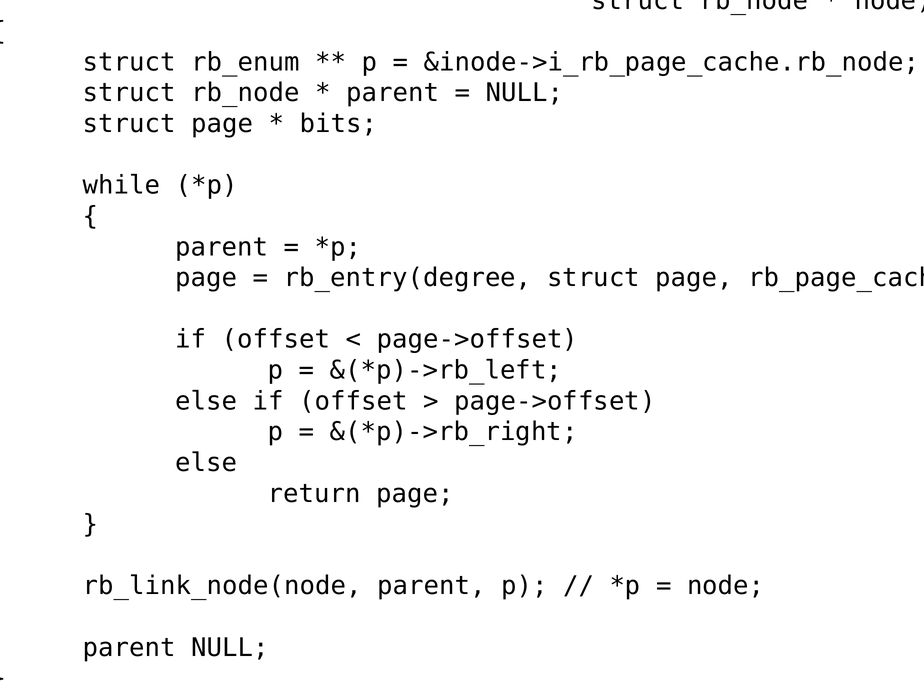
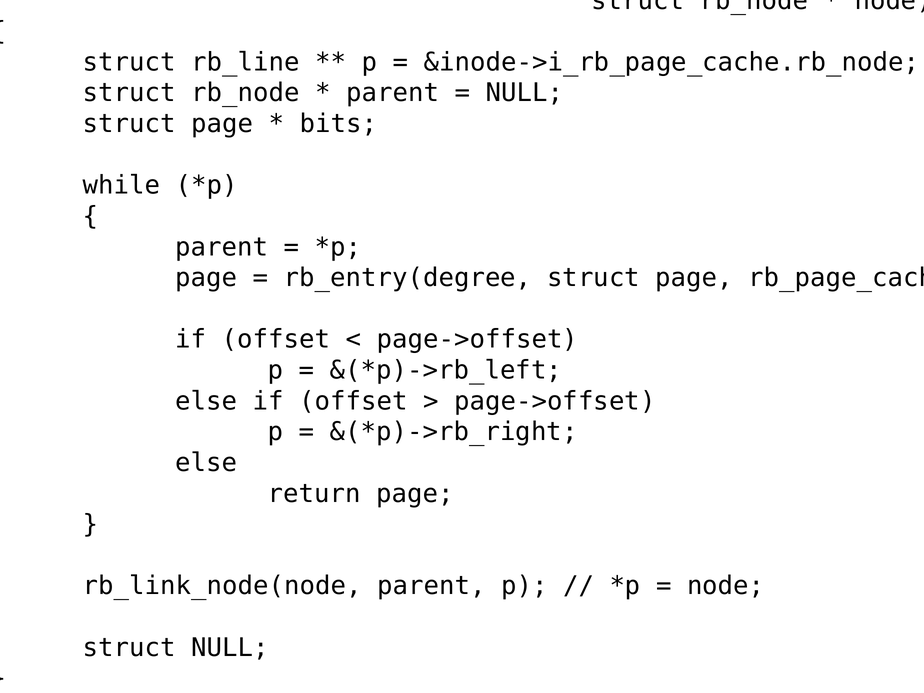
rb_enum: rb_enum -> rb_line
parent at (129, 648): parent -> struct
